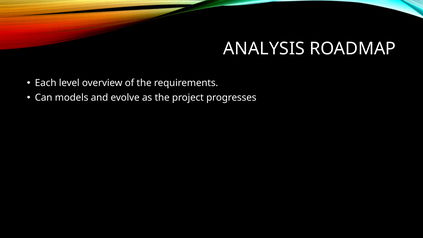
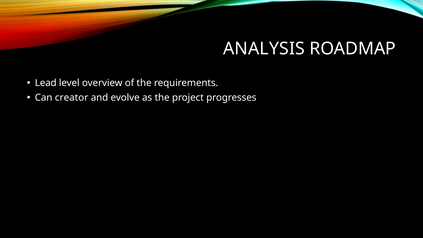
Each: Each -> Lead
models: models -> creator
